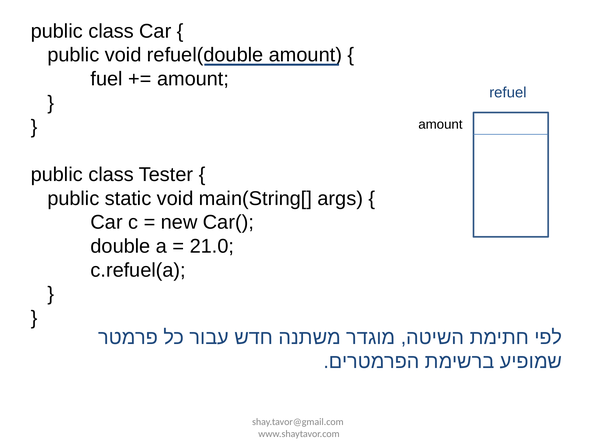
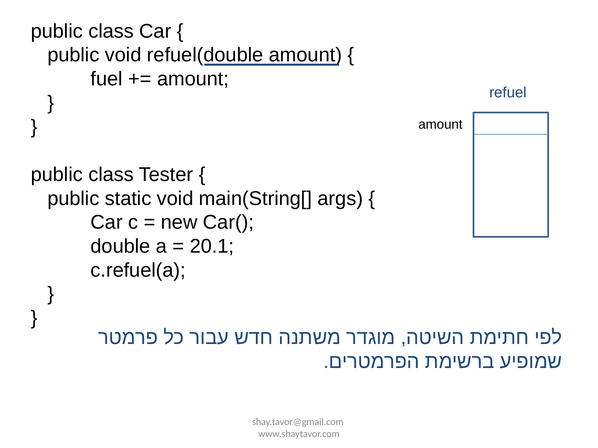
21.0: 21.0 -> 20.1
